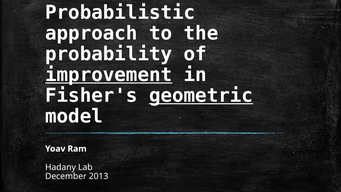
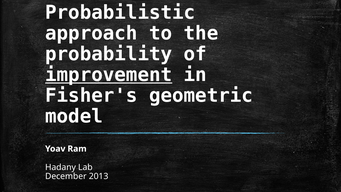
geometric underline: present -> none
